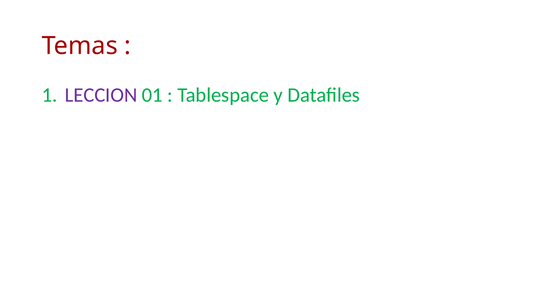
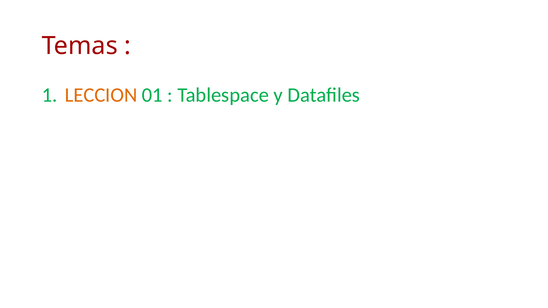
LECCION colour: purple -> orange
